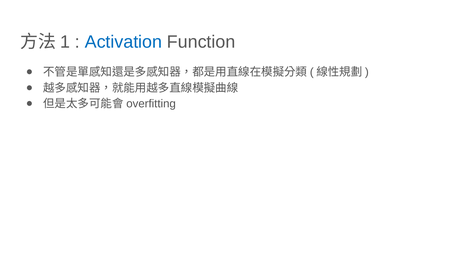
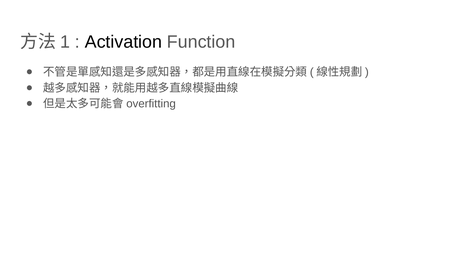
Activation colour: blue -> black
